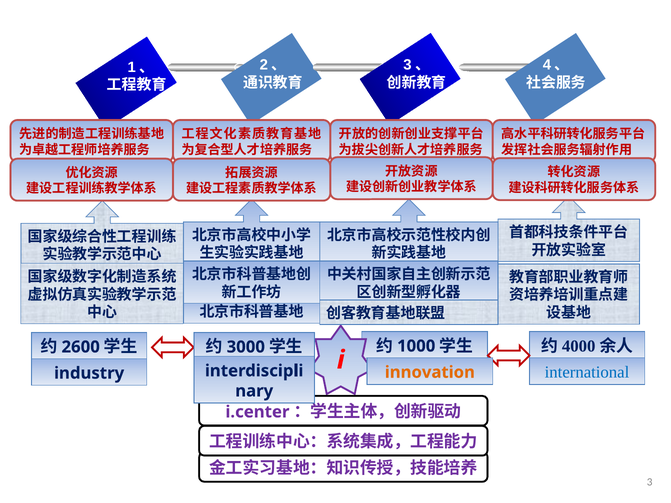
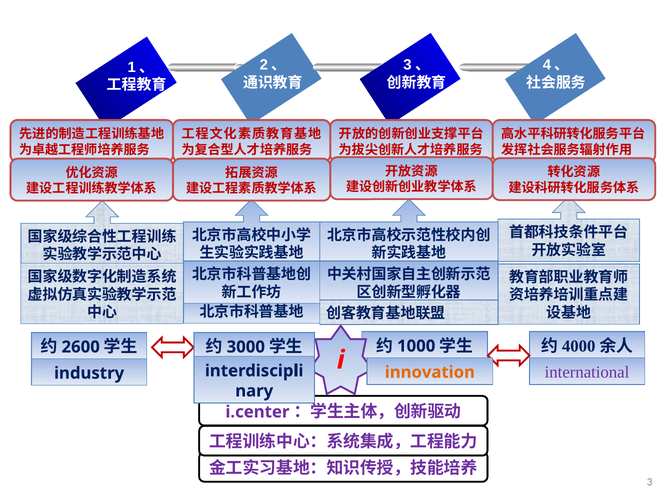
international colour: blue -> purple
